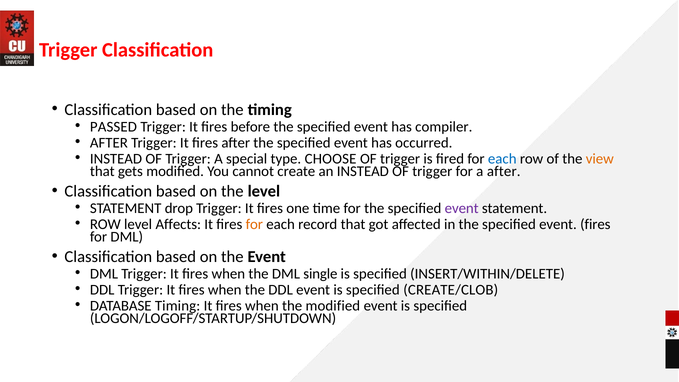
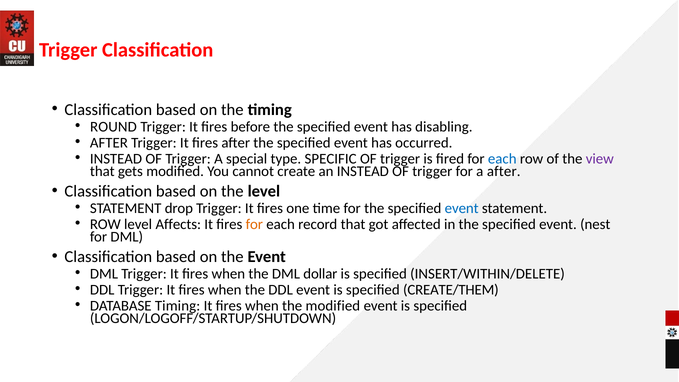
PASSED: PASSED -> ROUND
compiler: compiler -> disabling
CHOOSE: CHOOSE -> SPECIFIC
view colour: orange -> purple
event at (462, 208) colour: purple -> blue
event fires: fires -> nest
single: single -> dollar
CREATE/CLOB: CREATE/CLOB -> CREATE/THEM
